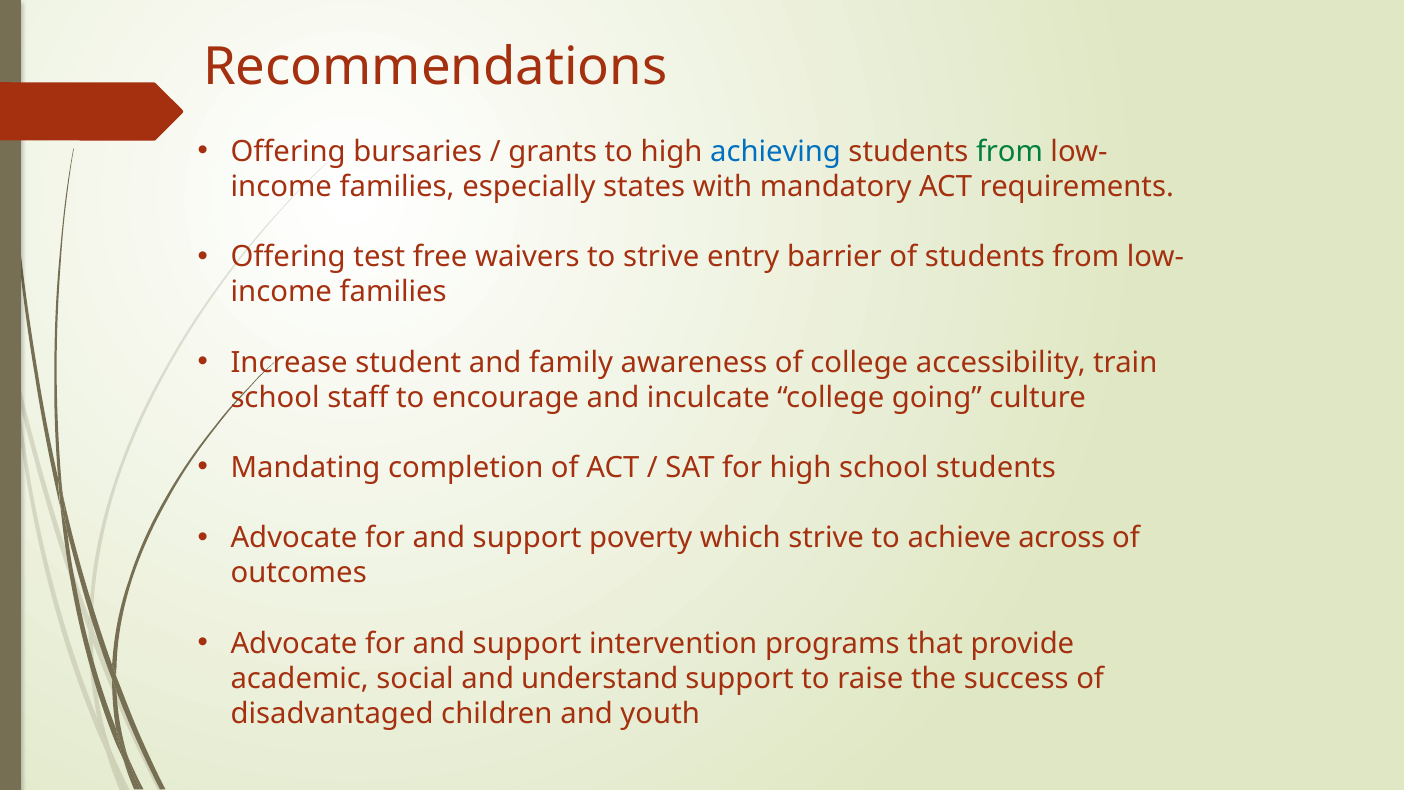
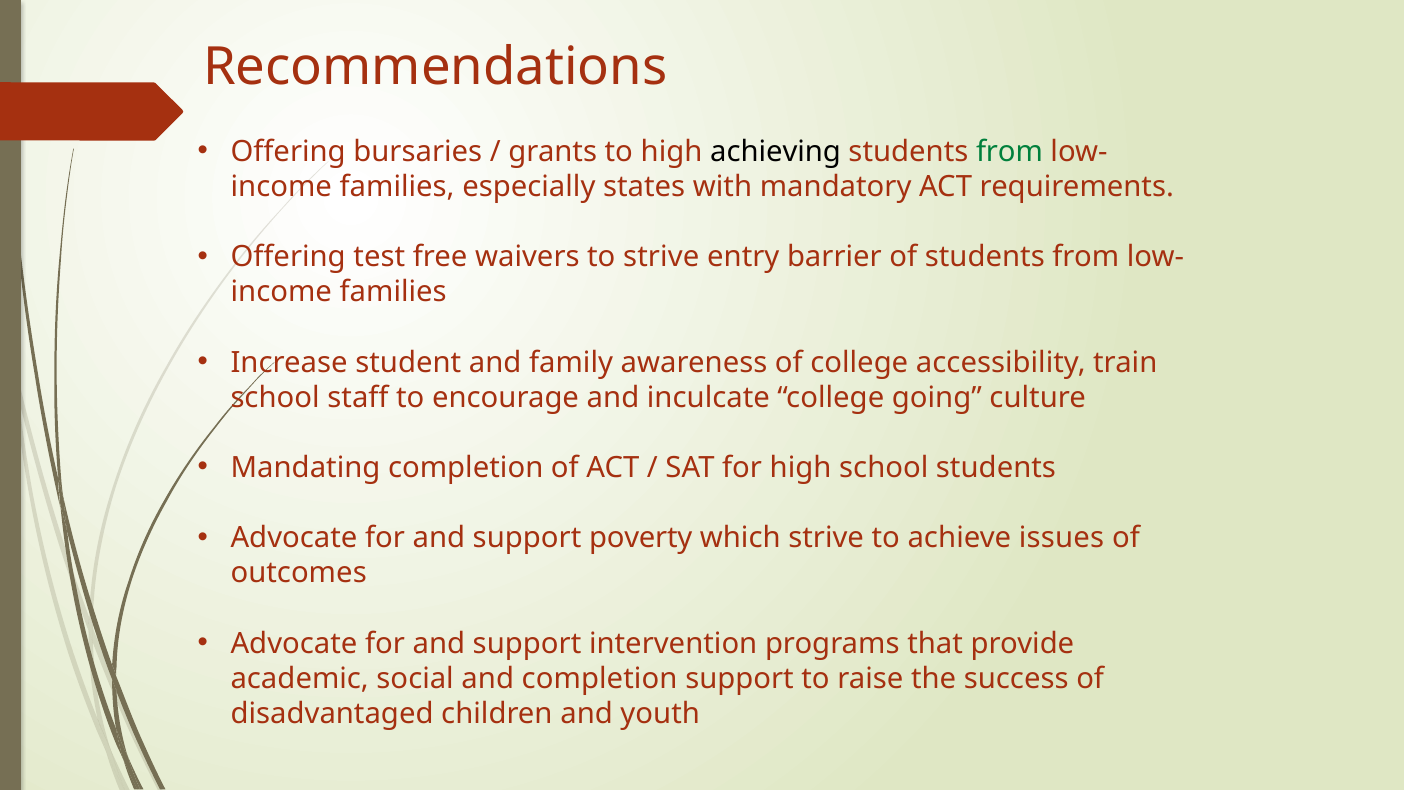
achieving colour: blue -> black
across: across -> issues
and understand: understand -> completion
